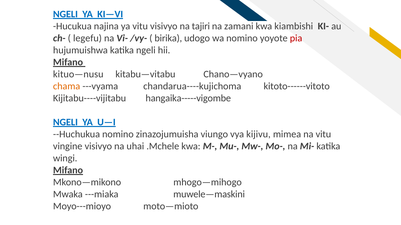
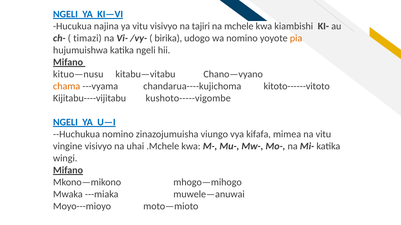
zamani: zamani -> mchele
legefu: legefu -> timazi
pia colour: red -> orange
hangaika-----vigombe: hangaika-----vigombe -> kushoto-----vigombe
kijivu: kijivu -> kifafa
muwele—maskini: muwele—maskini -> muwele—anuwai
